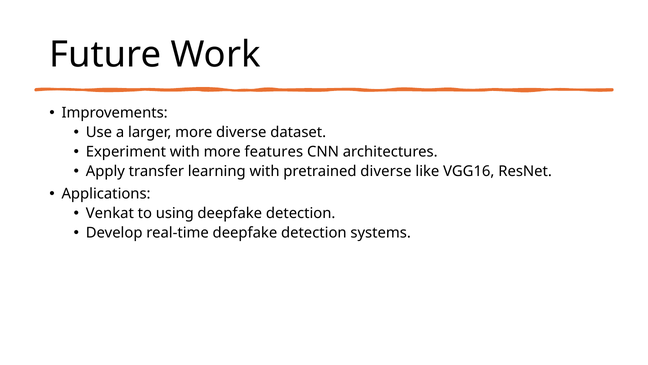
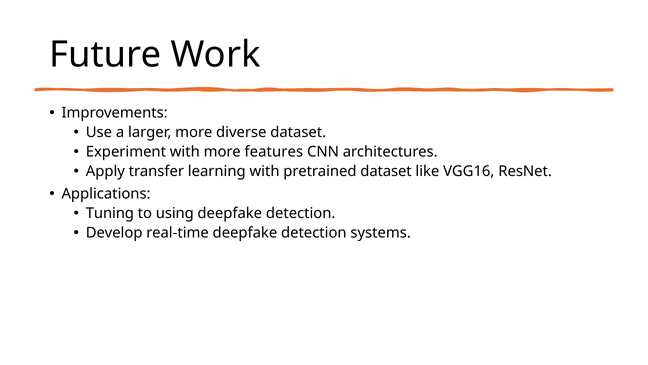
pretrained diverse: diverse -> dataset
Venkat: Venkat -> Tuning
